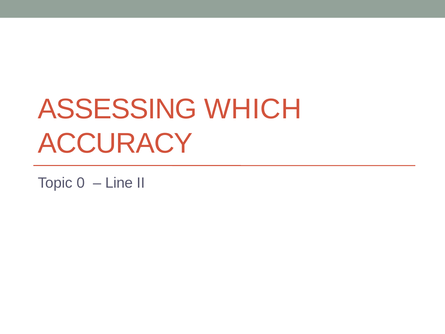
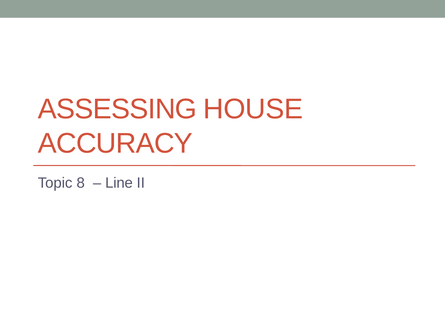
WHICH: WHICH -> HOUSE
0: 0 -> 8
